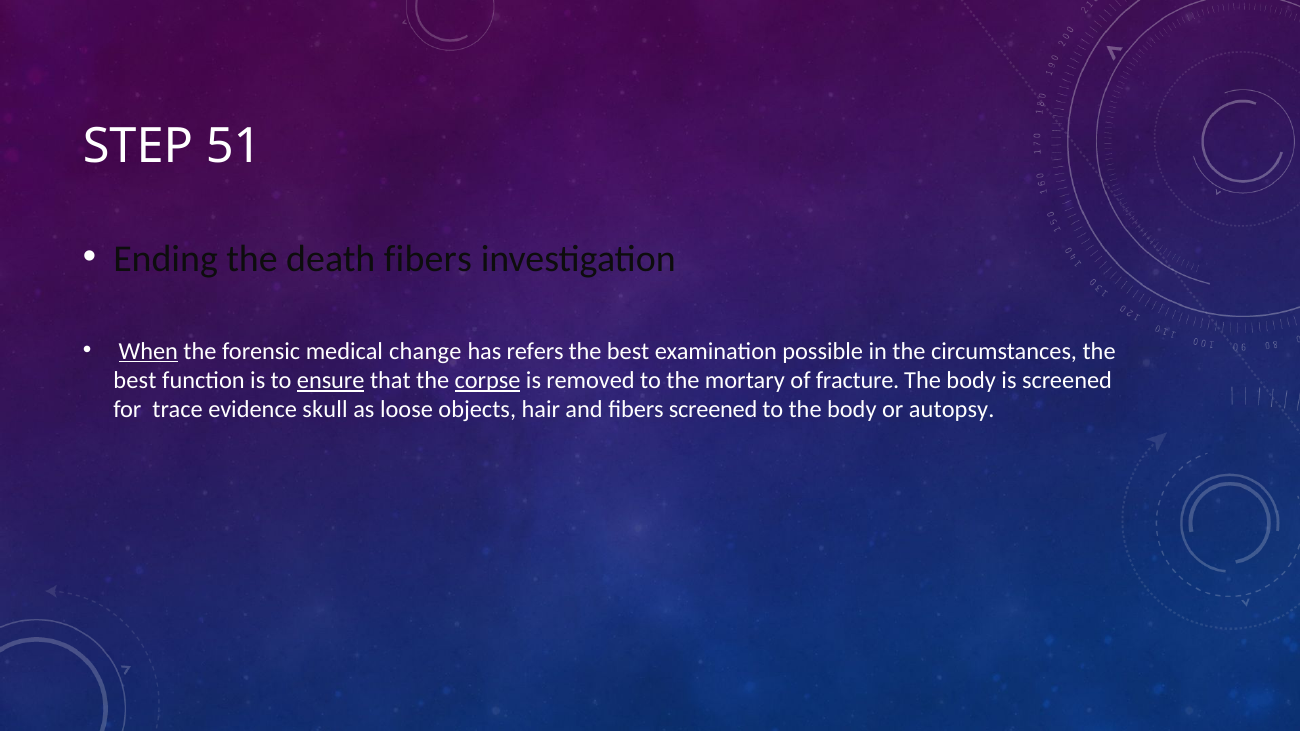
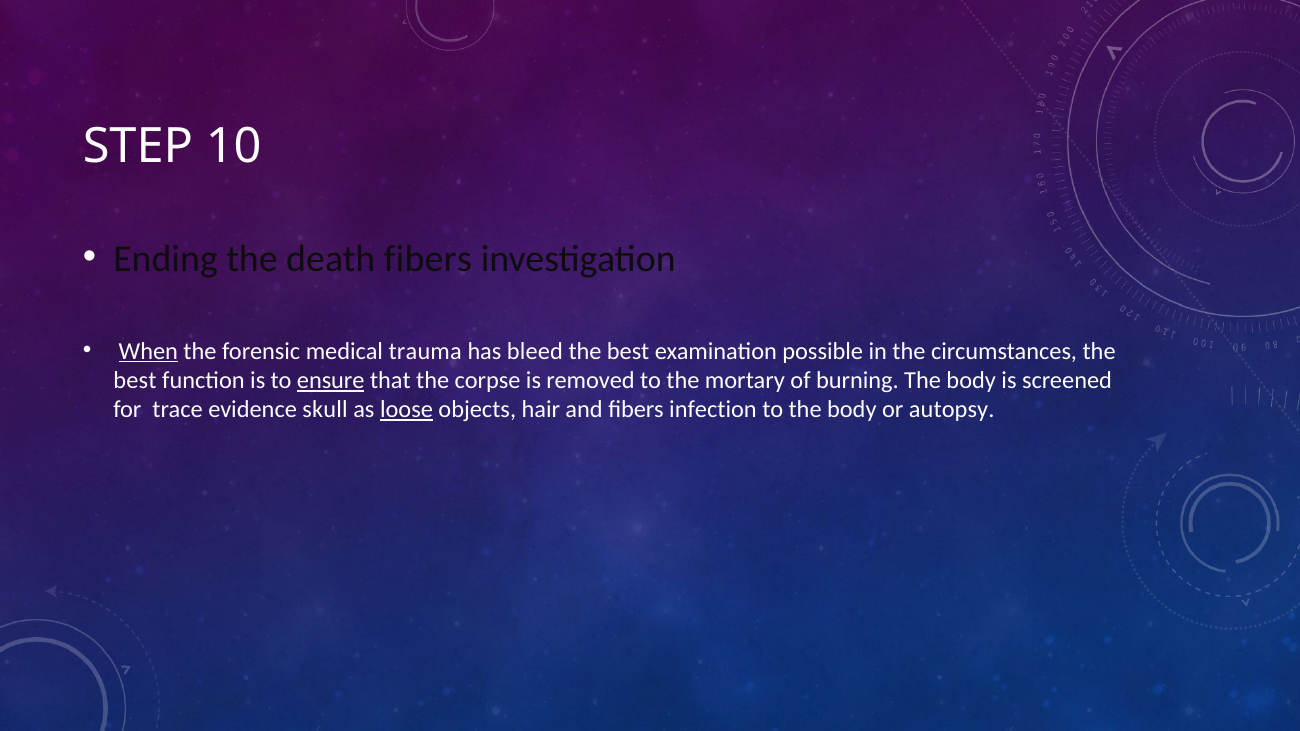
51: 51 -> 10
change: change -> trauma
refers: refers -> bleed
corpse underline: present -> none
fracture: fracture -> burning
loose underline: none -> present
fibers screened: screened -> infection
